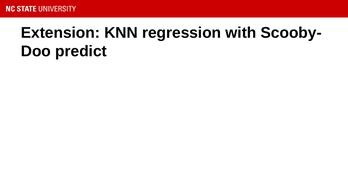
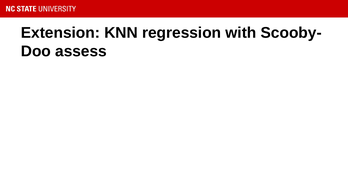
predict: predict -> assess
